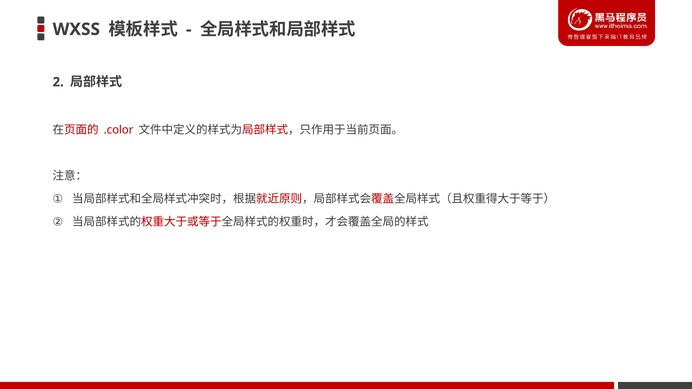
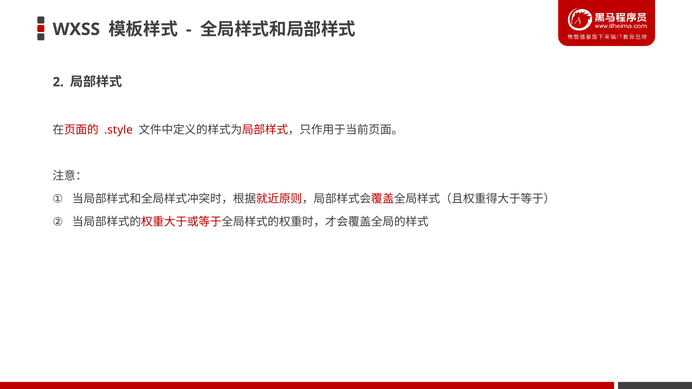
.color: .color -> .style
